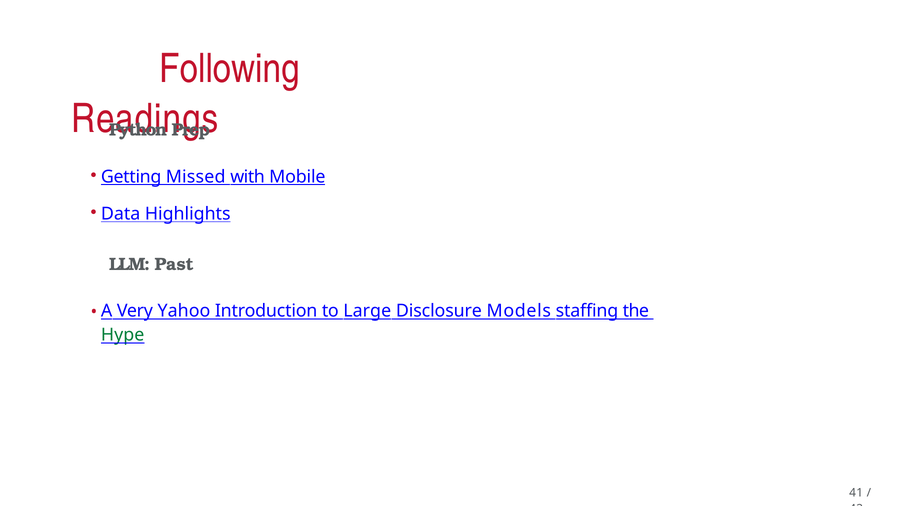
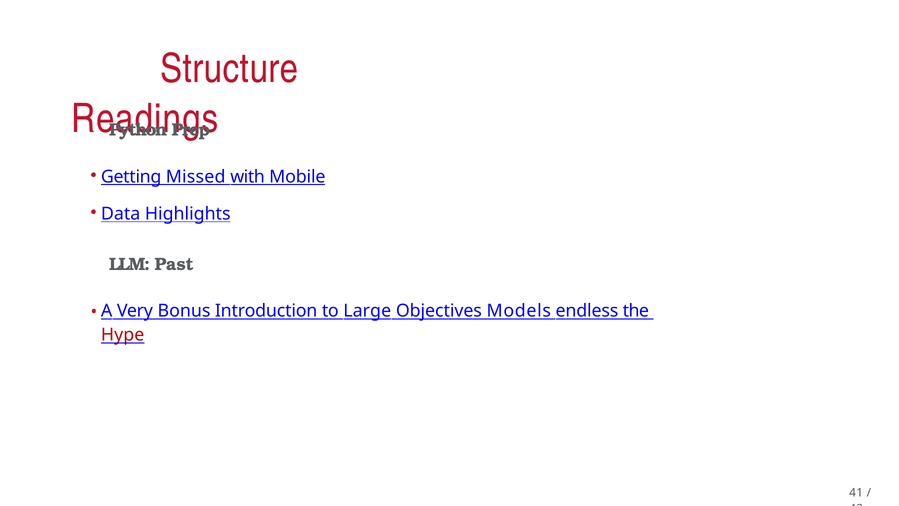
Following: Following -> Structure
Yahoo: Yahoo -> Bonus
Disclosure: Disclosure -> Objectives
staffing: staffing -> endless
Hype colour: green -> red
